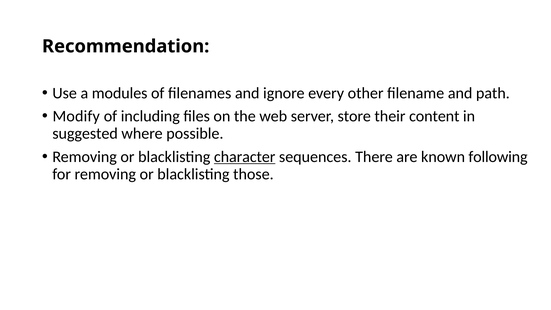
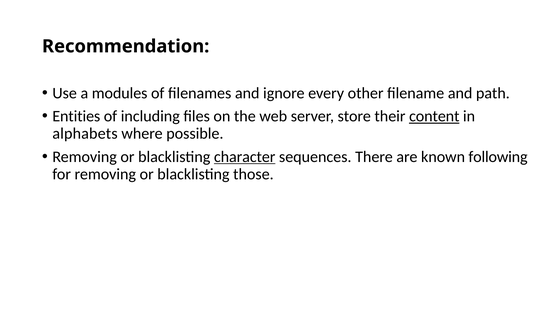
Modify: Modify -> Entities
content underline: none -> present
suggested: suggested -> alphabets
